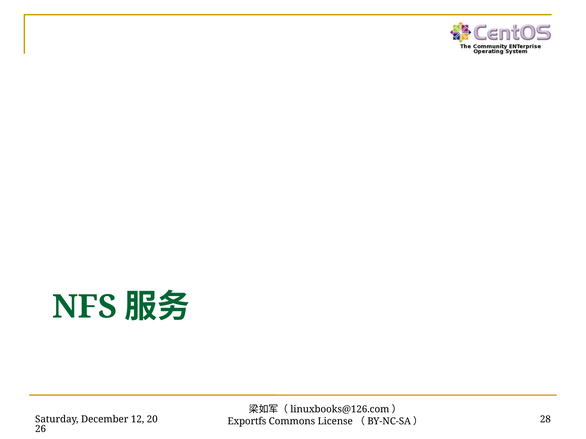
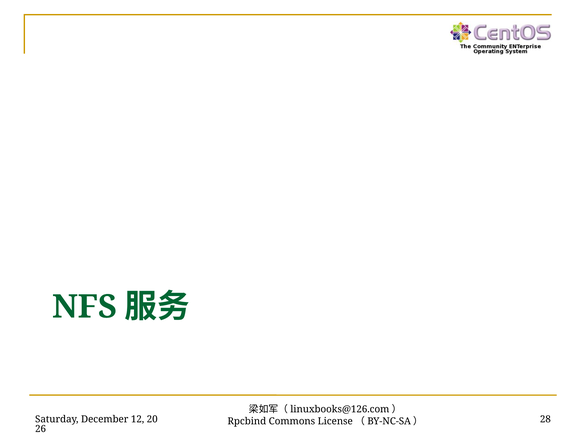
Exportfs: Exportfs -> Rpcbind
